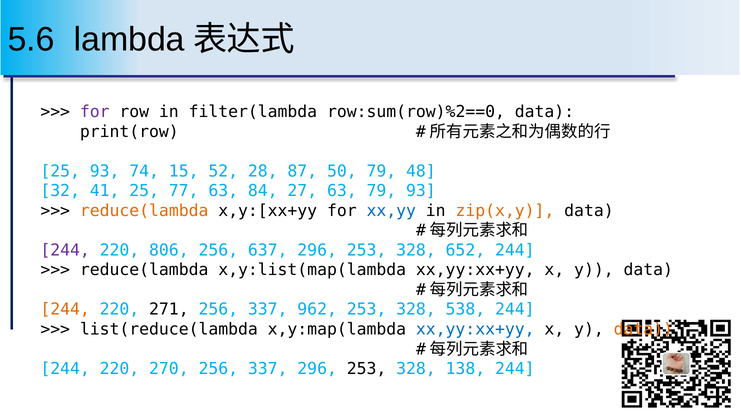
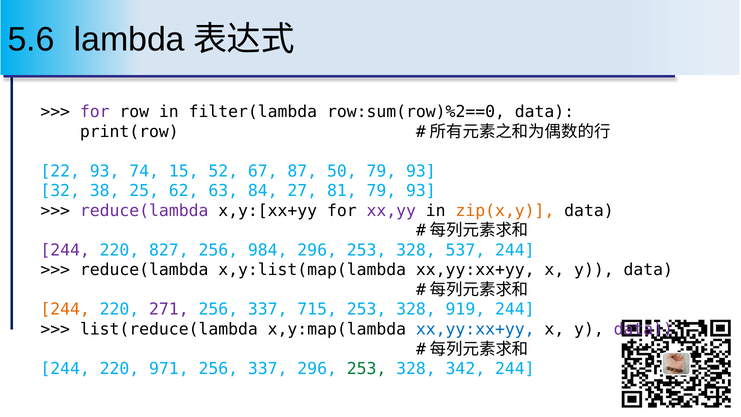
25 at (60, 171): 25 -> 22
28: 28 -> 67
50 79 48: 48 -> 93
41: 41 -> 38
77: 77 -> 62
27 63: 63 -> 81
reduce(lambda at (144, 211) colour: orange -> purple
xx,yy colour: blue -> purple
806: 806 -> 827
637: 637 -> 984
652: 652 -> 537
271 colour: black -> purple
962: 962 -> 715
538: 538 -> 919
data at (643, 329) colour: orange -> purple
270: 270 -> 971
253 at (367, 369) colour: black -> green
138: 138 -> 342
